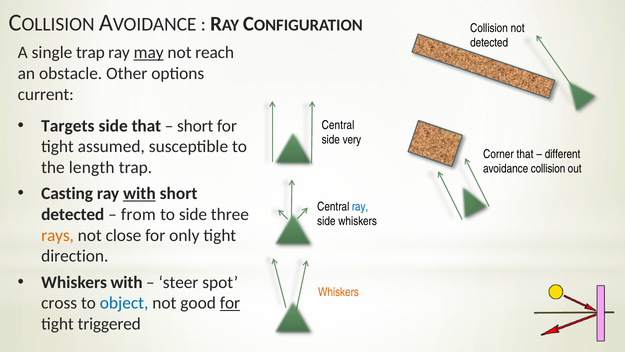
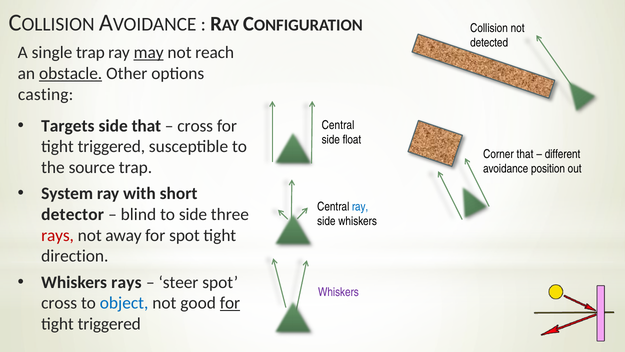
obstacle underline: none -> present
current: current -> casting
short at (195, 126): short -> cross
very: very -> float
assumed at (111, 146): assumed -> triggered
length: length -> source
collision at (548, 169): collision -> position
Casting: Casting -> System
with at (139, 193) underline: present -> none
detected at (73, 214): detected -> detector
from: from -> blind
rays at (58, 235) colour: orange -> red
close: close -> away
for only: only -> spot
Whiskers with: with -> rays
Whiskers at (338, 292) colour: orange -> purple
